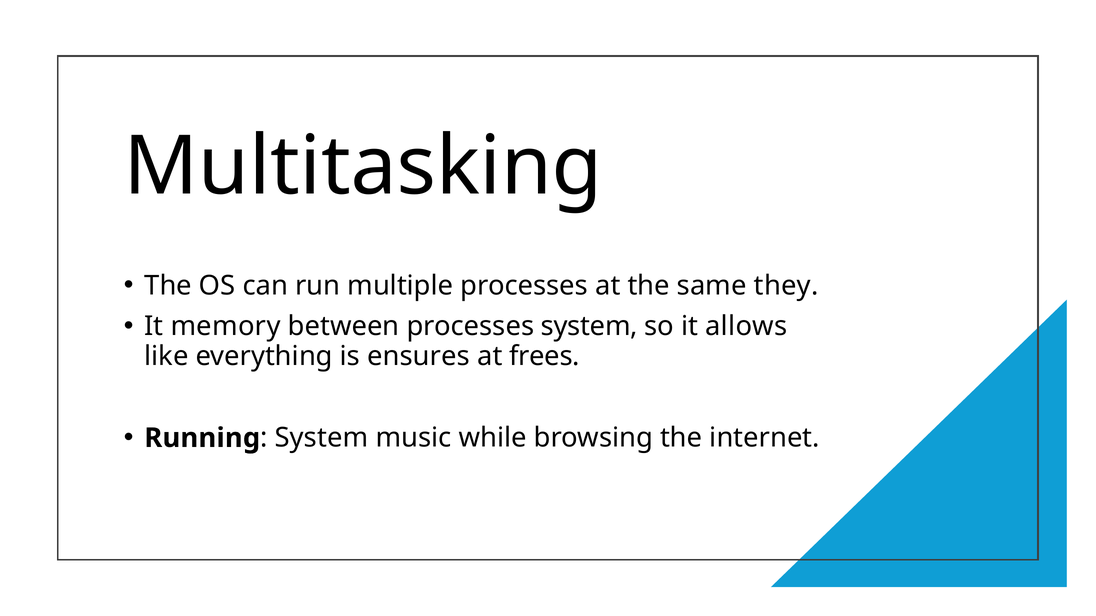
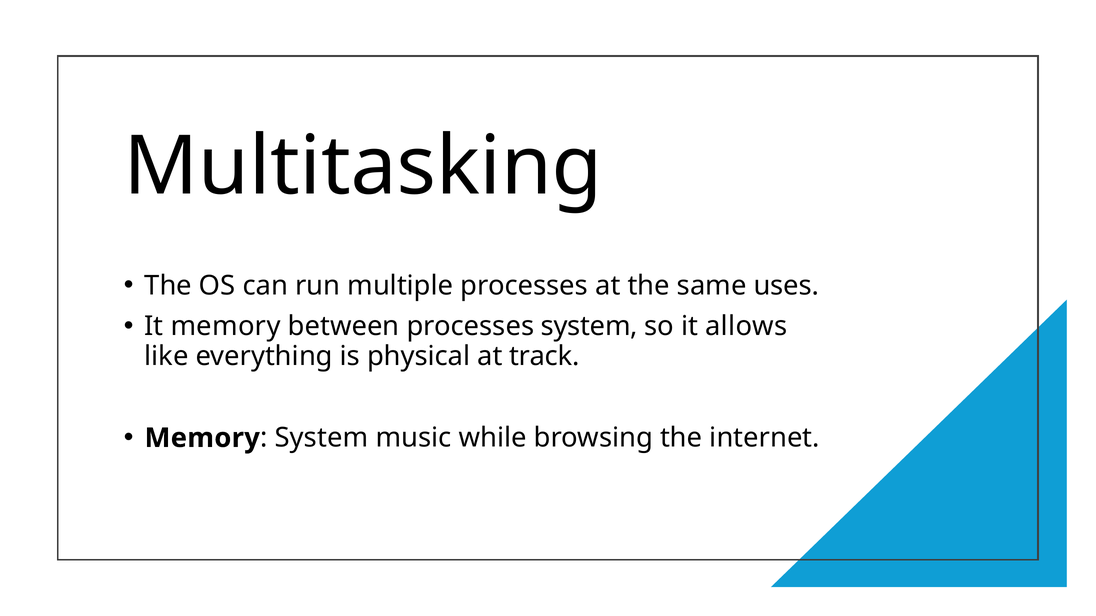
they: they -> uses
ensures: ensures -> physical
frees: frees -> track
Running at (202, 438): Running -> Memory
